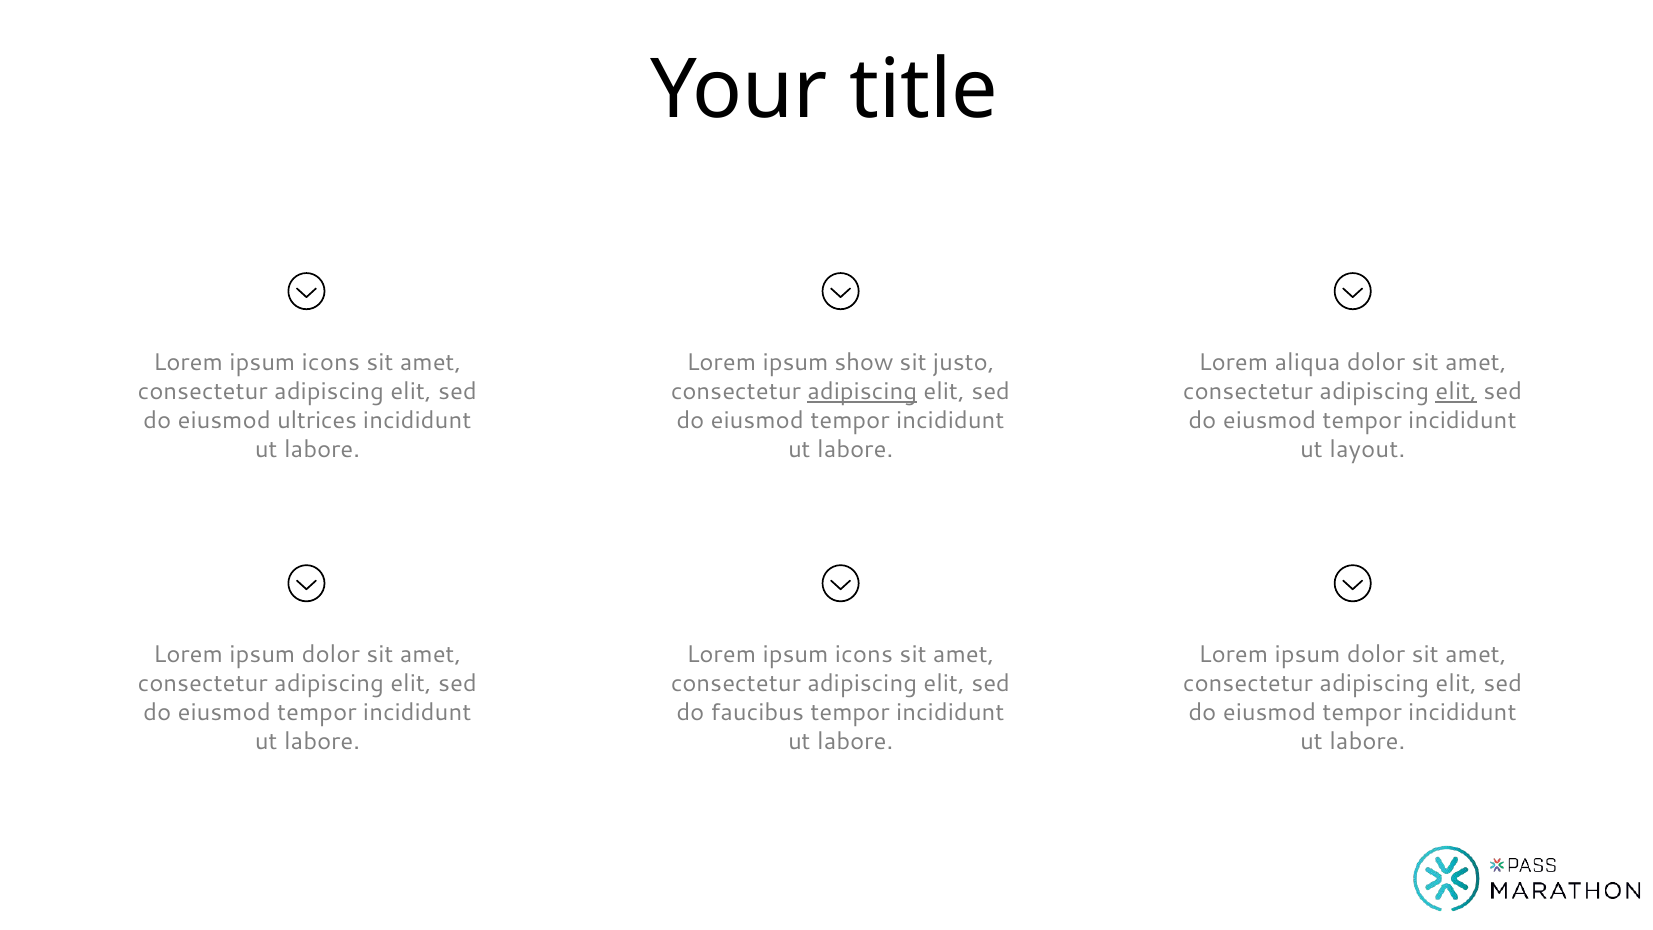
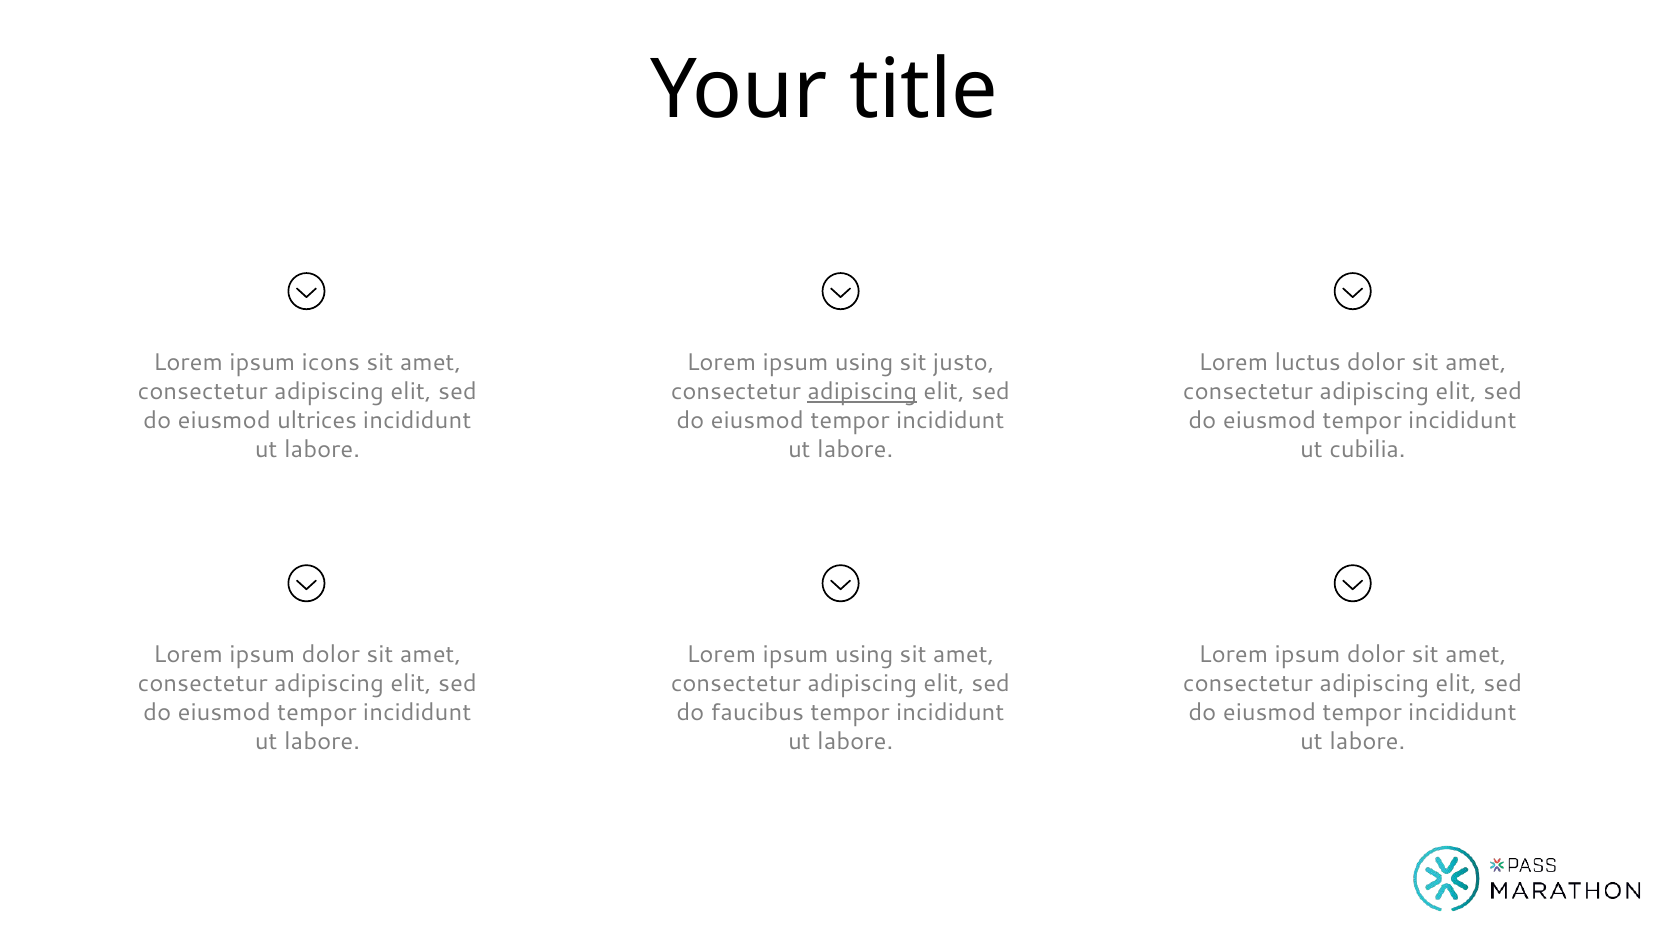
show at (864, 363): show -> using
aliqua: aliqua -> luctus
elit at (1456, 392) underline: present -> none
layout: layout -> cubilia
icons at (864, 655): icons -> using
